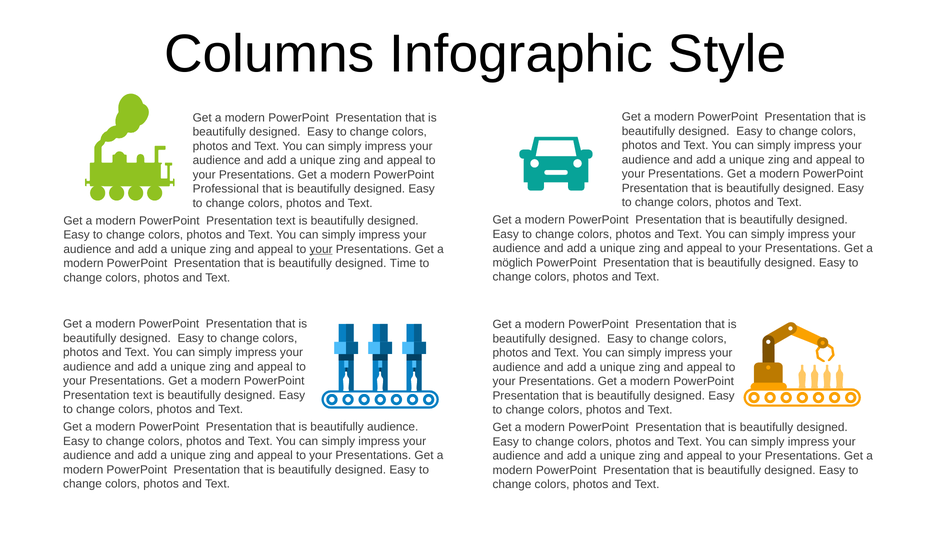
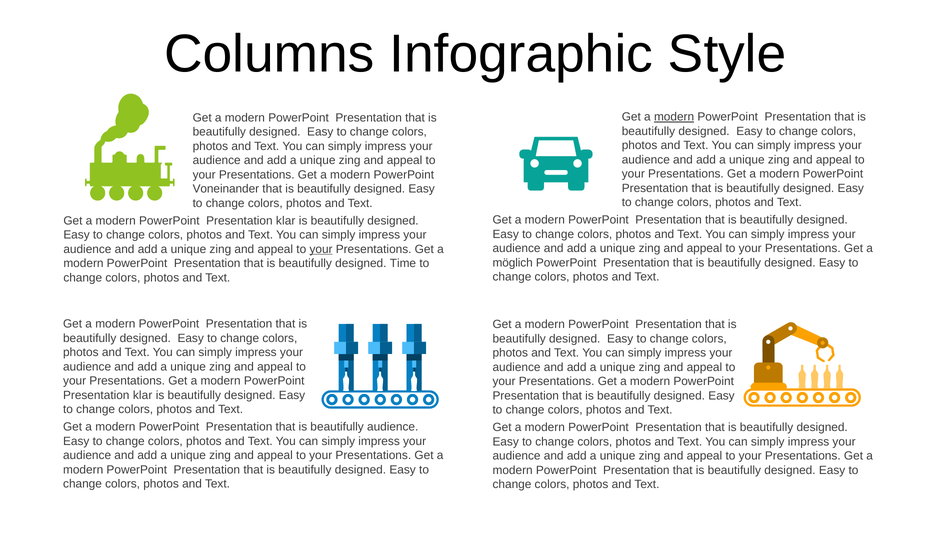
modern at (674, 117) underline: none -> present
Professional: Professional -> Voneinander
text at (286, 221): text -> klar
text at (143, 395): text -> klar
